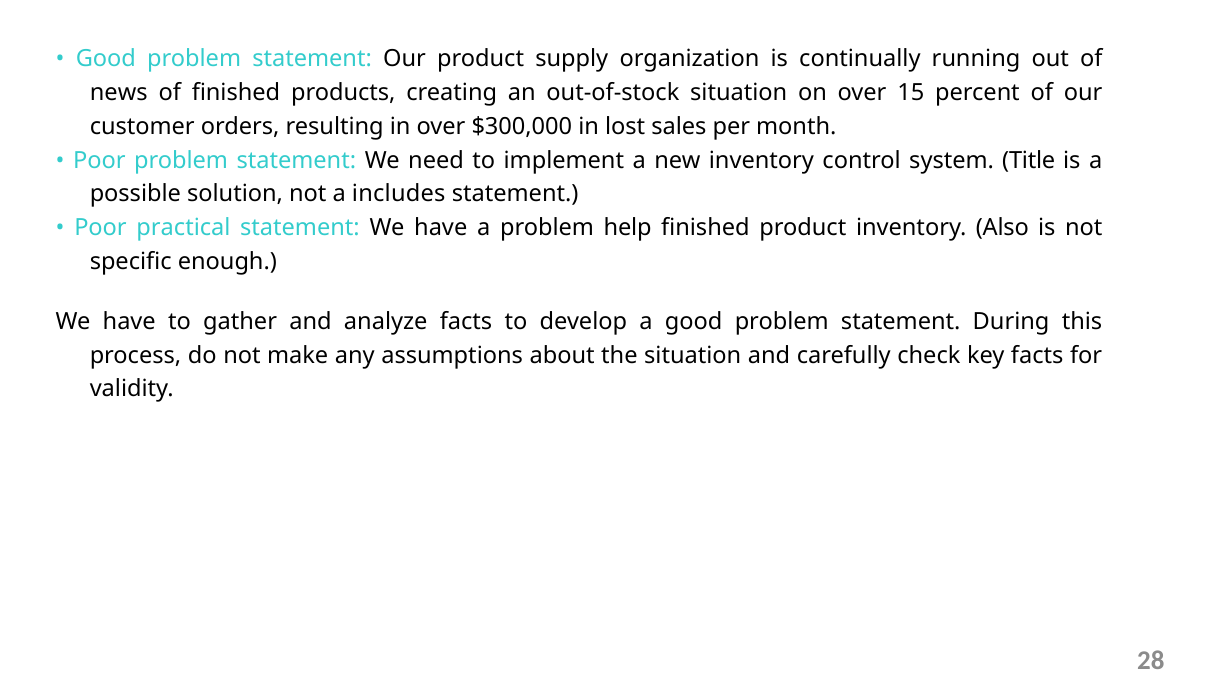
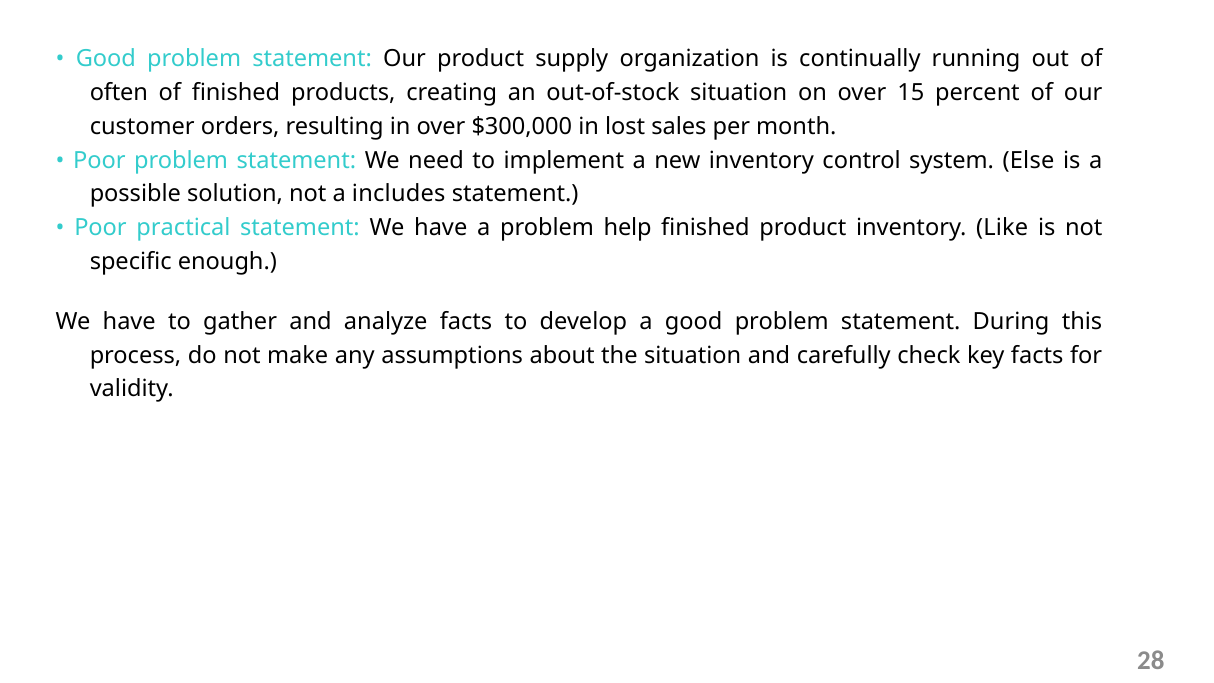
news: news -> often
Title: Title -> Else
Also: Also -> Like
